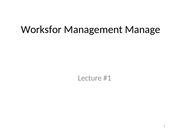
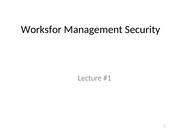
Manage: Manage -> Security
